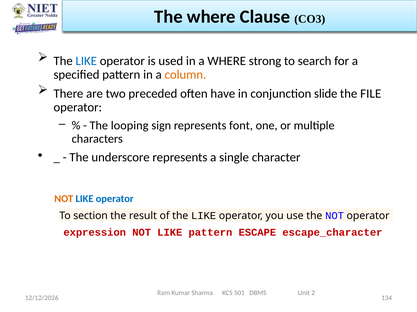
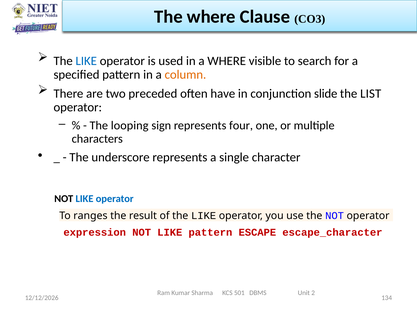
strong: strong -> visible
FILE: FILE -> LIST
font: font -> four
NOT at (64, 199) colour: orange -> black
section: section -> ranges
